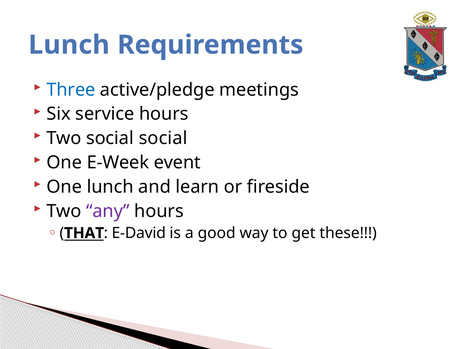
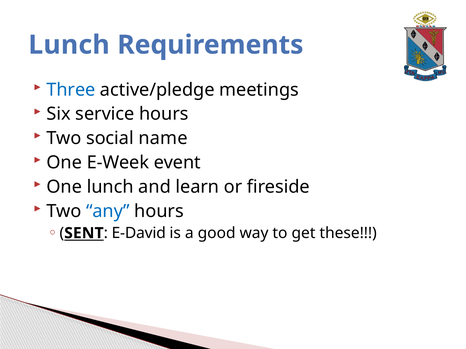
social social: social -> name
any colour: purple -> blue
THAT: THAT -> SENT
